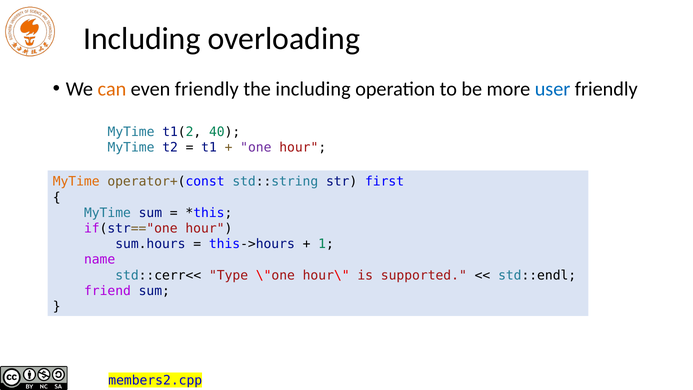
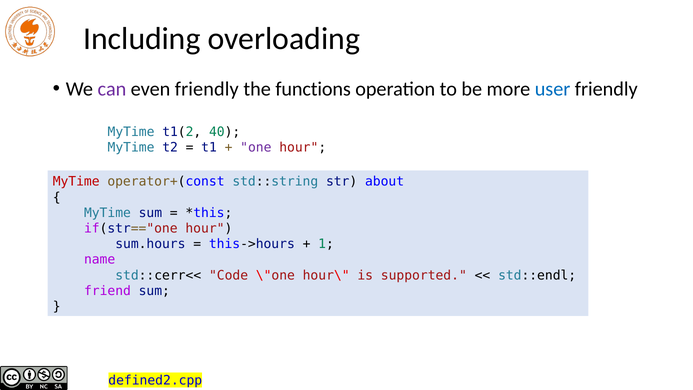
can colour: orange -> purple
the including: including -> functions
MyTime at (76, 182) colour: orange -> red
first: first -> about
Type: Type -> Code
members2.cpp: members2.cpp -> defined2.cpp
